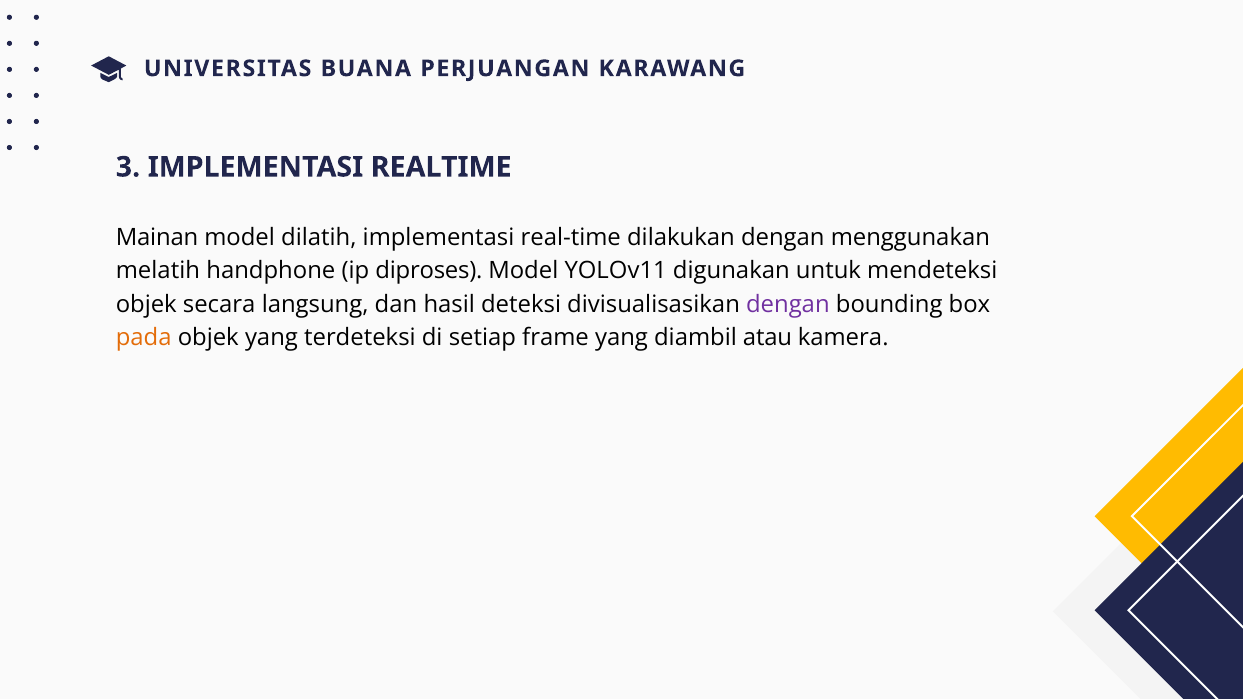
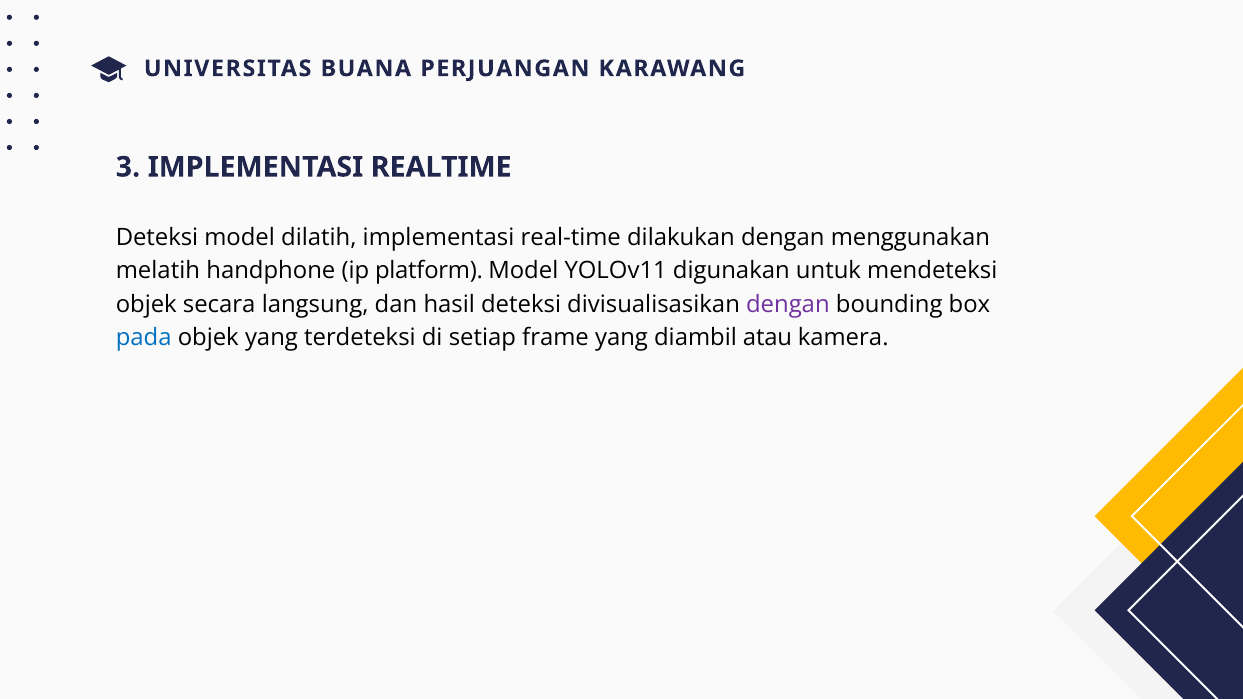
Mainan at (157, 237): Mainan -> Deteksi
diproses: diproses -> platform
pada colour: orange -> blue
